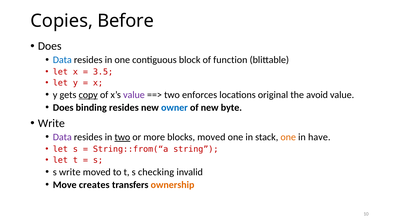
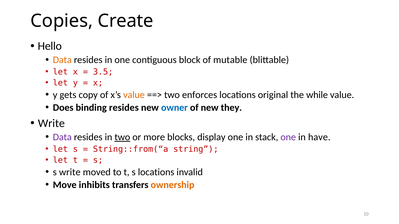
Before: Before -> Create
Does at (50, 46): Does -> Hello
Data at (62, 60) colour: blue -> orange
function: function -> mutable
copy underline: present -> none
value at (134, 95) colour: purple -> orange
avoid: avoid -> while
byte: byte -> they
blocks moved: moved -> display
one at (288, 137) colour: orange -> purple
s checking: checking -> locations
creates: creates -> inhibits
